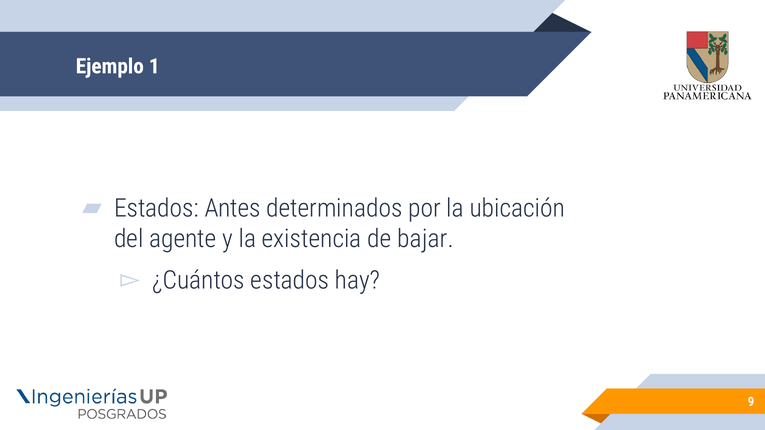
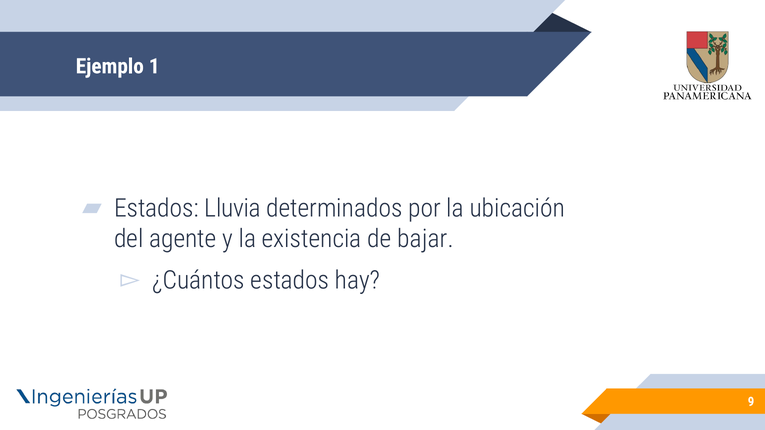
Antes: Antes -> Lluvia
